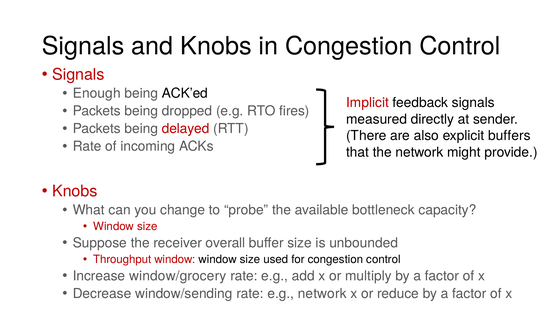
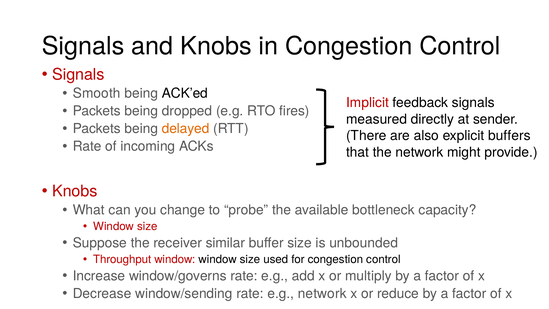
Enough: Enough -> Smooth
delayed colour: red -> orange
overall: overall -> similar
window/grocery: window/grocery -> window/governs
